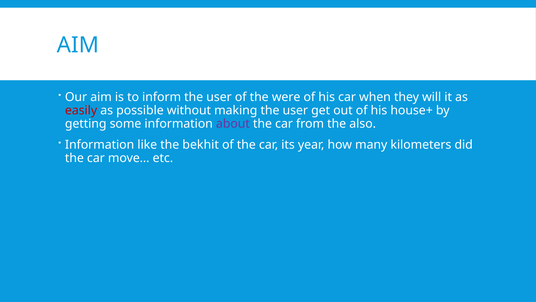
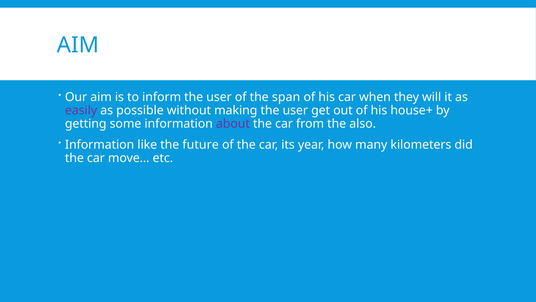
were: were -> span
easily colour: red -> purple
bekhit: bekhit -> future
